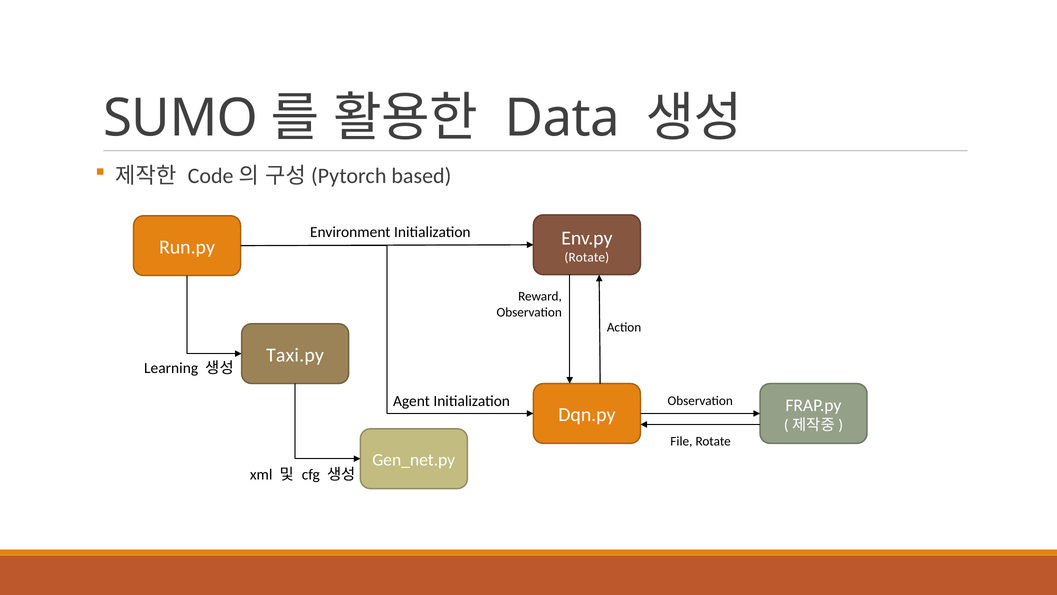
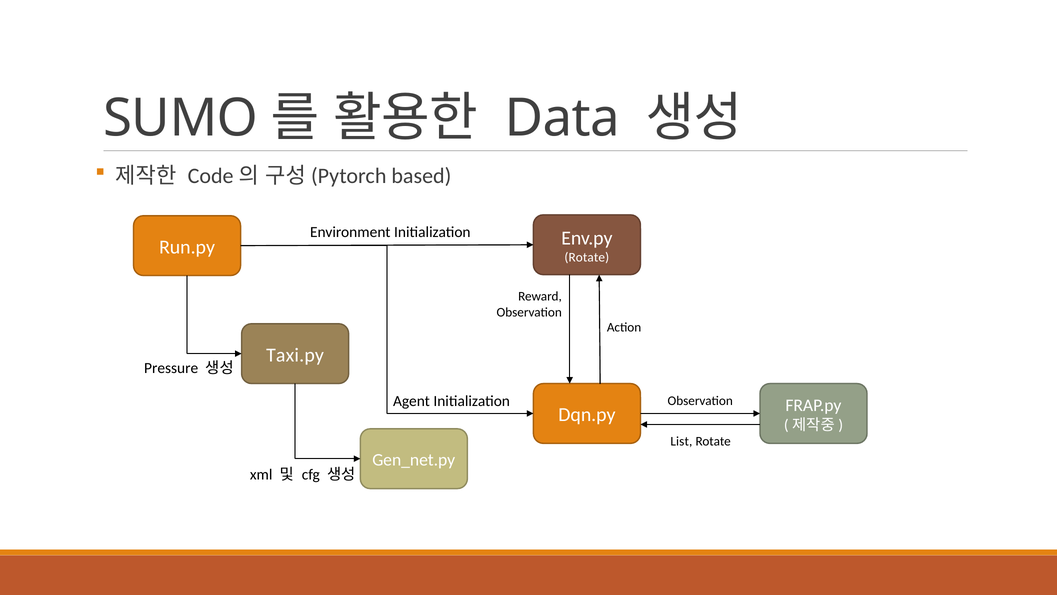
Learning: Learning -> Pressure
File: File -> List
